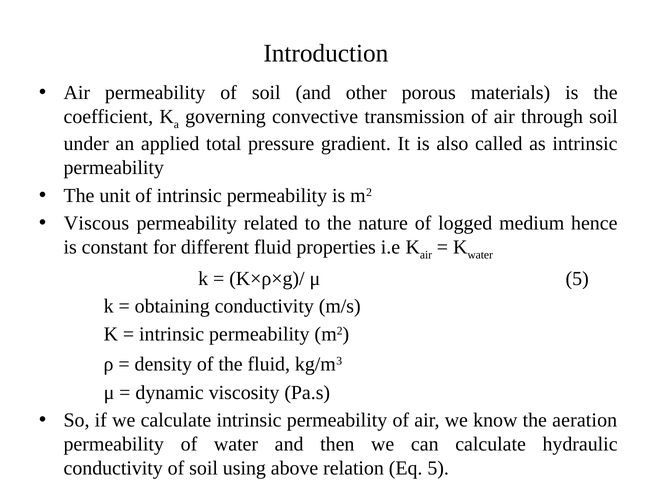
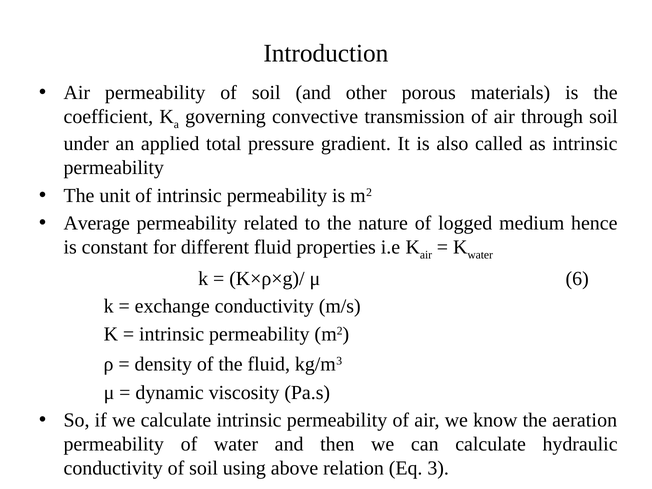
Viscous: Viscous -> Average
μ 5: 5 -> 6
obtaining: obtaining -> exchange
Eq 5: 5 -> 3
